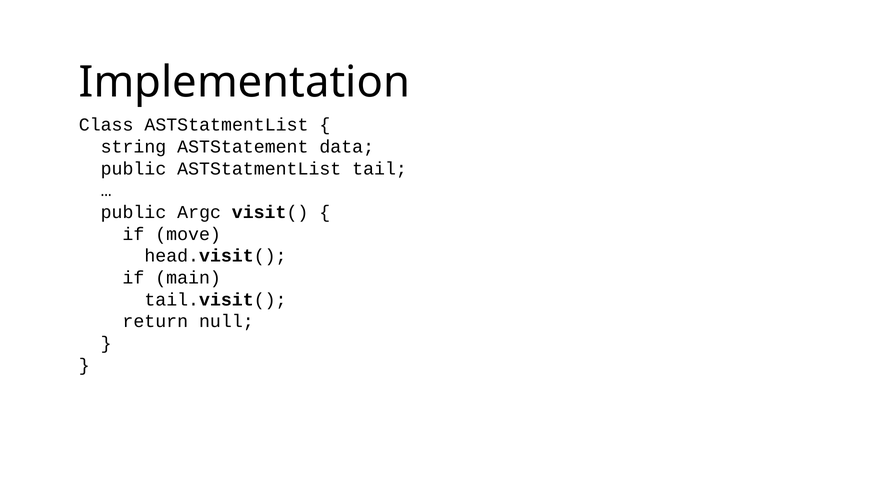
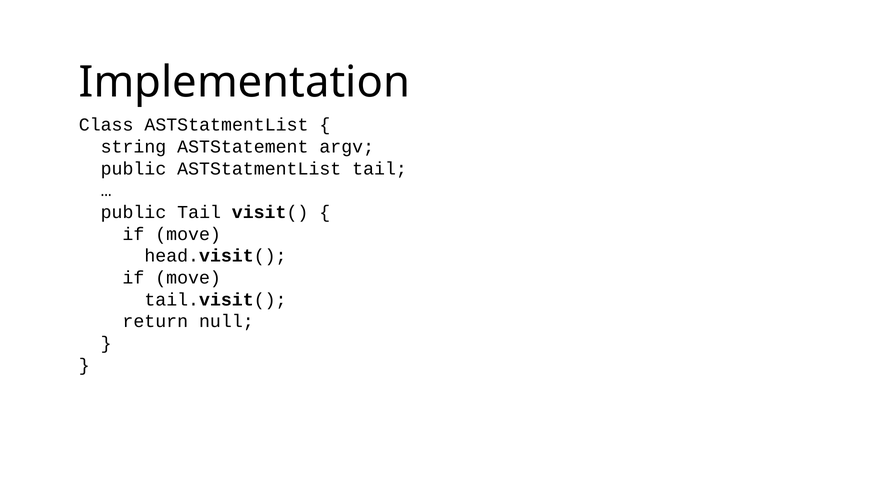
data: data -> argv
public Argc: Argc -> Tail
main at (188, 278): main -> move
